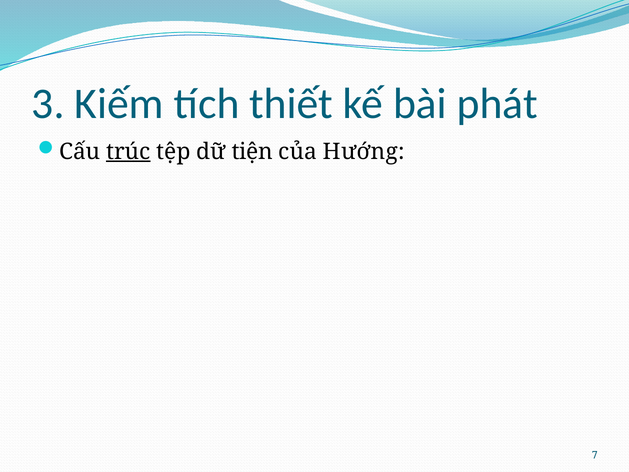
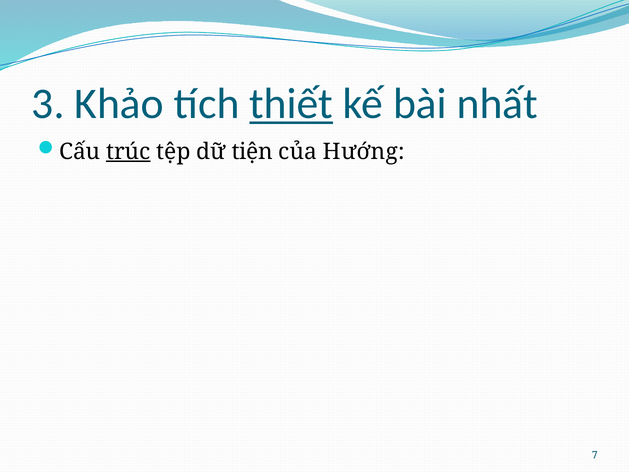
Kiếm: Kiếm -> Khảo
thiết underline: none -> present
phát: phát -> nhất
